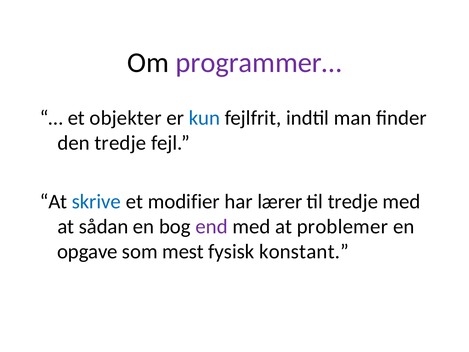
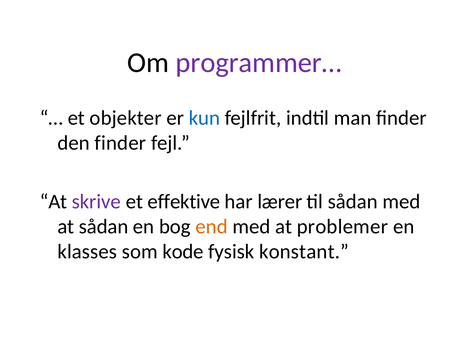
den tredje: tredje -> finder
skrive colour: blue -> purple
modifier: modifier -> effektive
til tredje: tredje -> sådan
end colour: purple -> orange
opgave: opgave -> klasses
mest: mest -> kode
